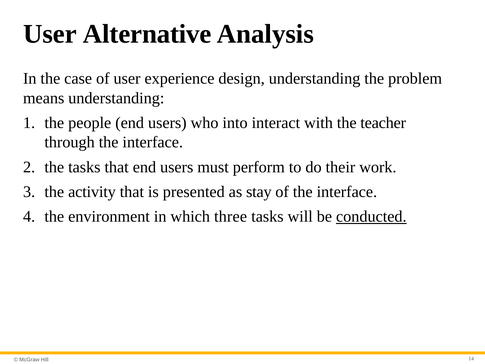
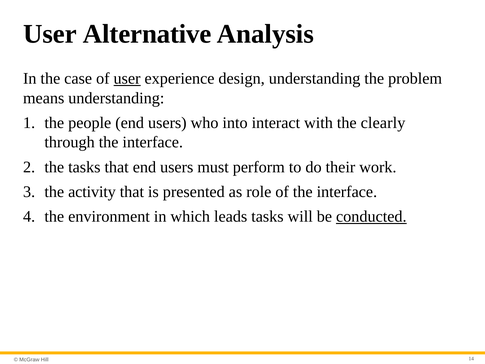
user at (127, 79) underline: none -> present
teacher: teacher -> clearly
stay: stay -> role
three: three -> leads
